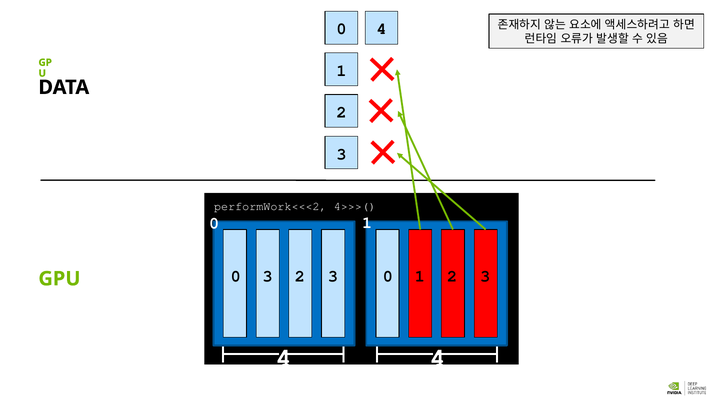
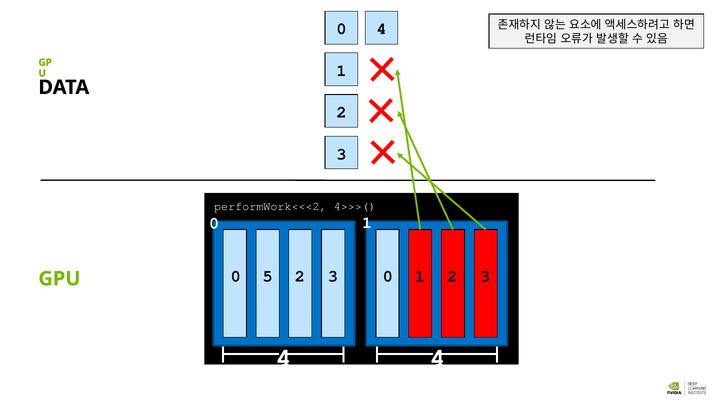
0 3: 3 -> 5
